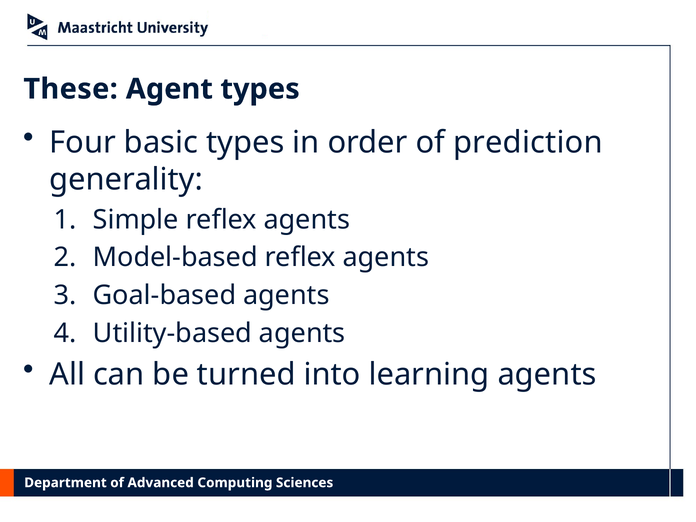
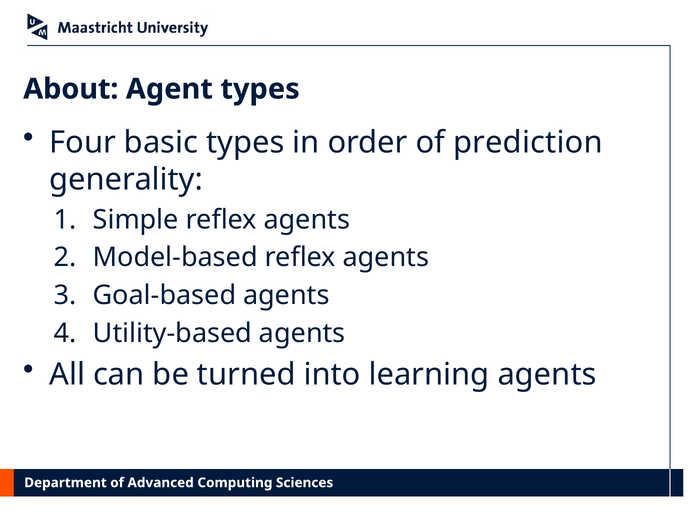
These: These -> About
